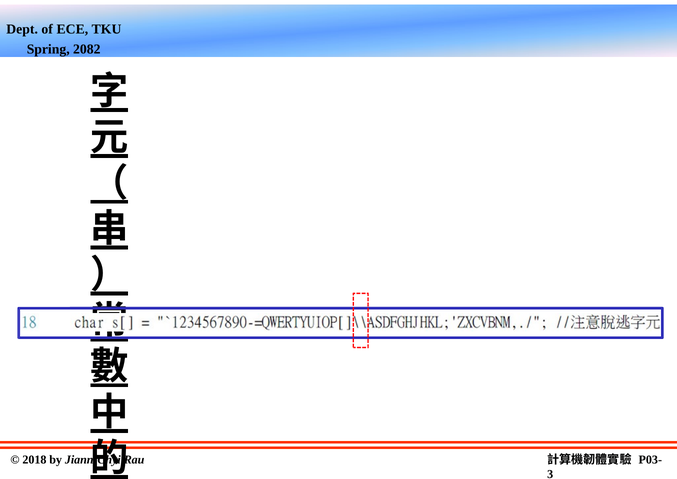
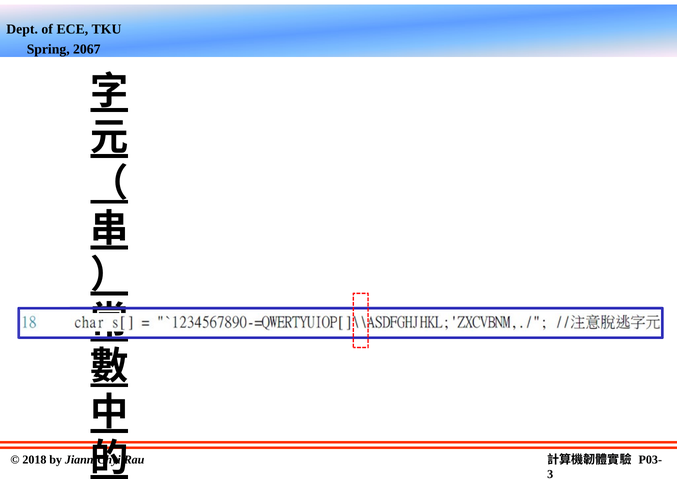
2082: 2082 -> 2067
